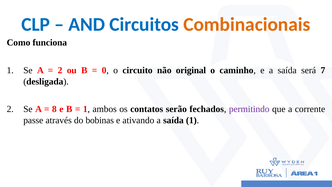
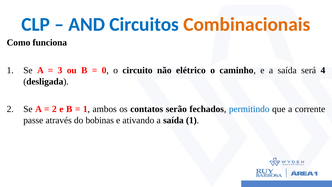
2 at (60, 70): 2 -> 3
original: original -> elétrico
7: 7 -> 4
8 at (54, 109): 8 -> 2
permitindo colour: purple -> blue
